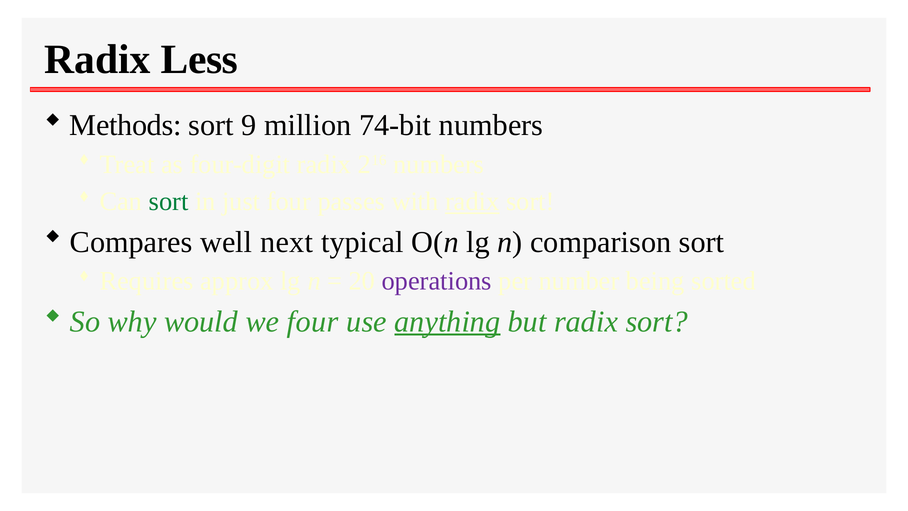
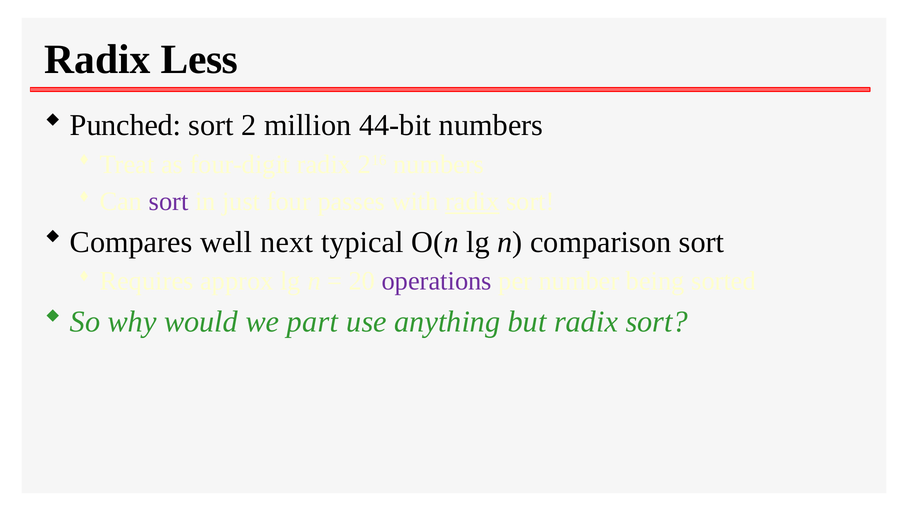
Methods: Methods -> Punched
9: 9 -> 2
74-bit: 74-bit -> 44-bit
sort at (169, 202) colour: green -> purple
we four: four -> part
anything underline: present -> none
